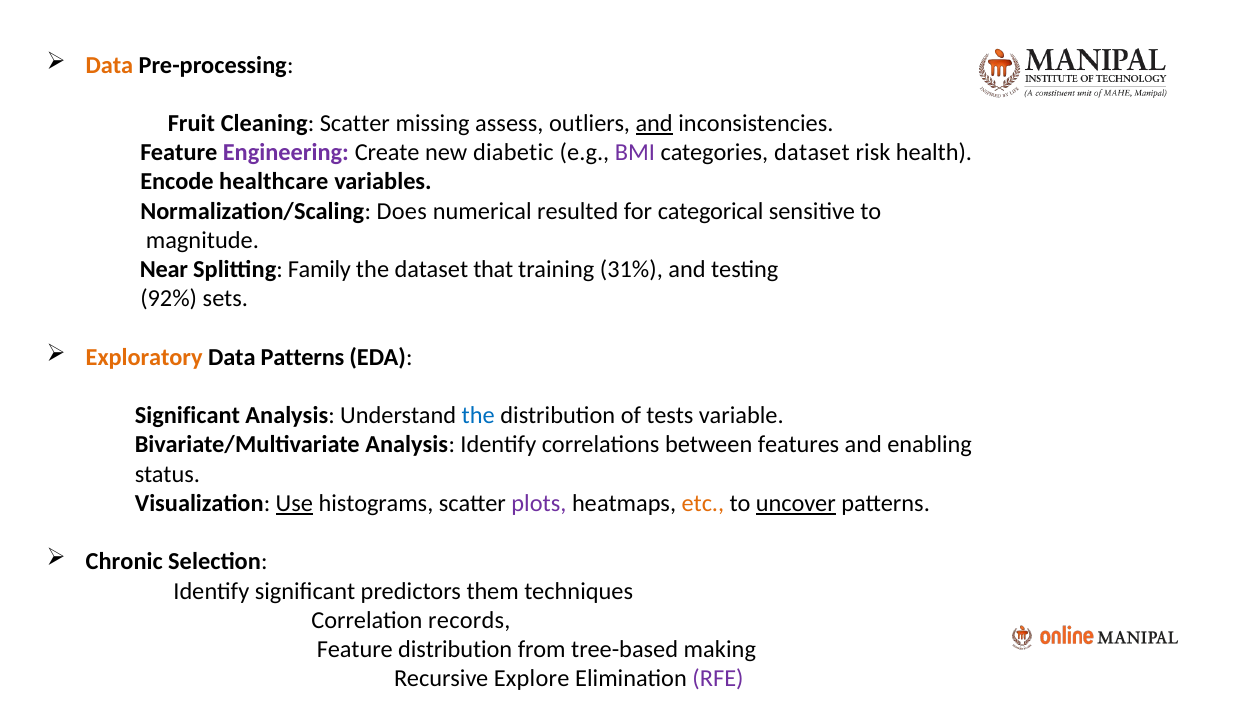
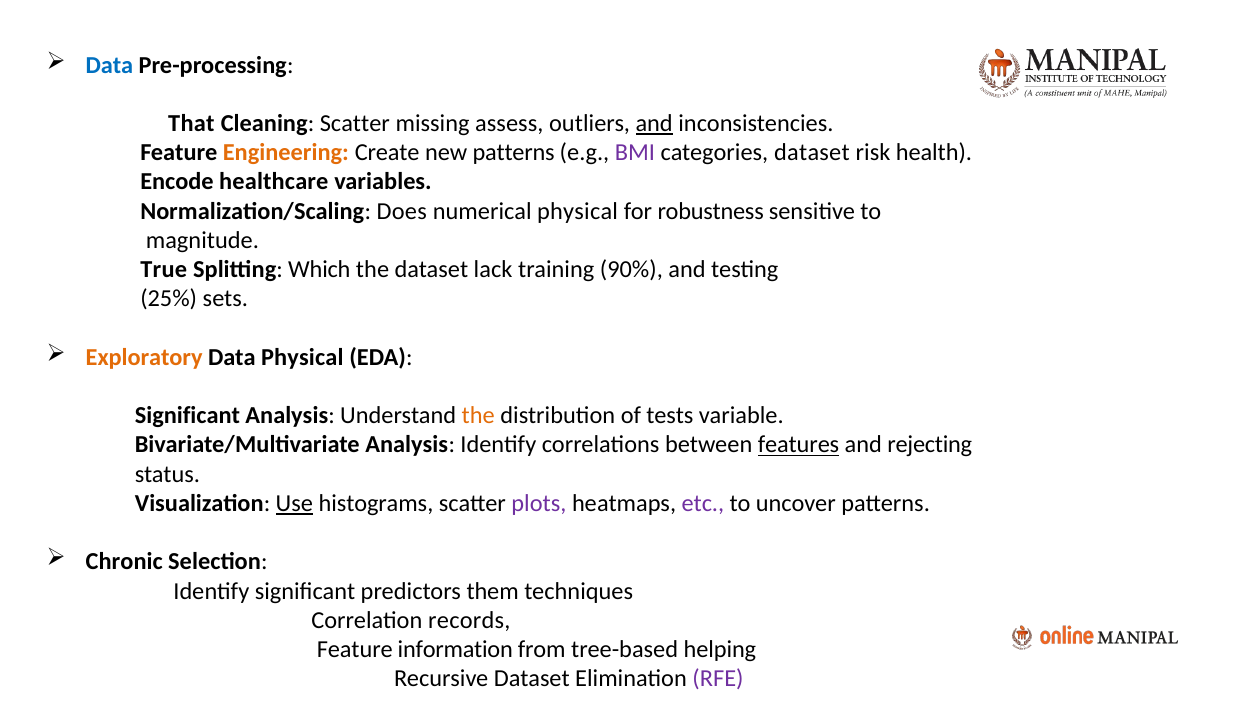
Data at (109, 65) colour: orange -> blue
Fruit: Fruit -> That
Engineering colour: purple -> orange
new diabetic: diabetic -> patterns
numerical resulted: resulted -> physical
categorical: categorical -> robustness
Near: Near -> True
Family: Family -> Which
that: that -> lack
31%: 31% -> 90%
92%: 92% -> 25%
Data Patterns: Patterns -> Physical
the at (478, 416) colour: blue -> orange
features underline: none -> present
enabling: enabling -> rejecting
etc colour: orange -> purple
uncover underline: present -> none
Feature distribution: distribution -> information
making: making -> helping
Recursive Explore: Explore -> Dataset
